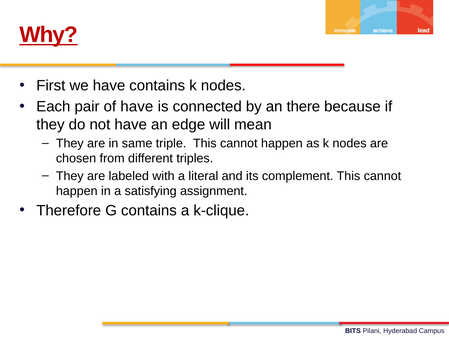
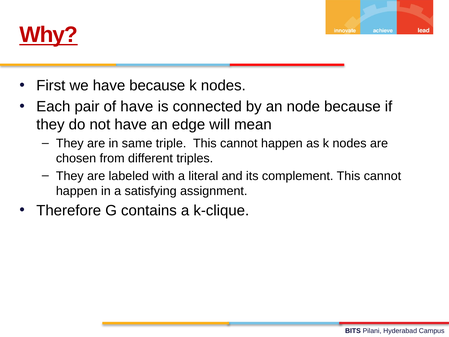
have contains: contains -> because
there: there -> node
